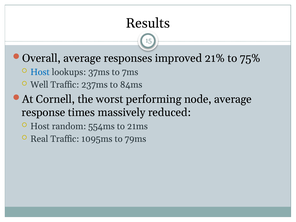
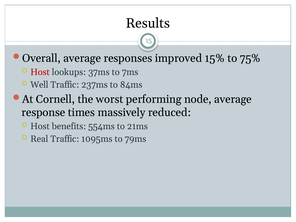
21%: 21% -> 15%
Host at (40, 72) colour: blue -> red
random: random -> benefits
